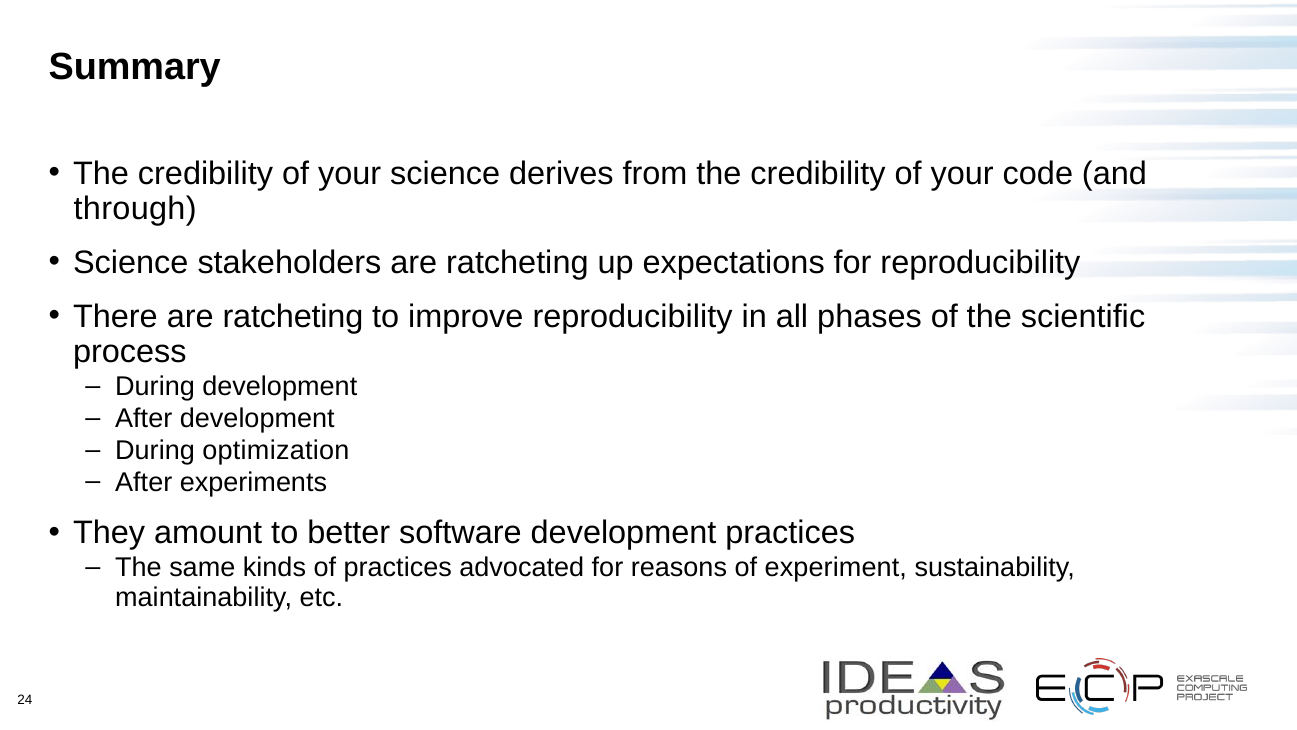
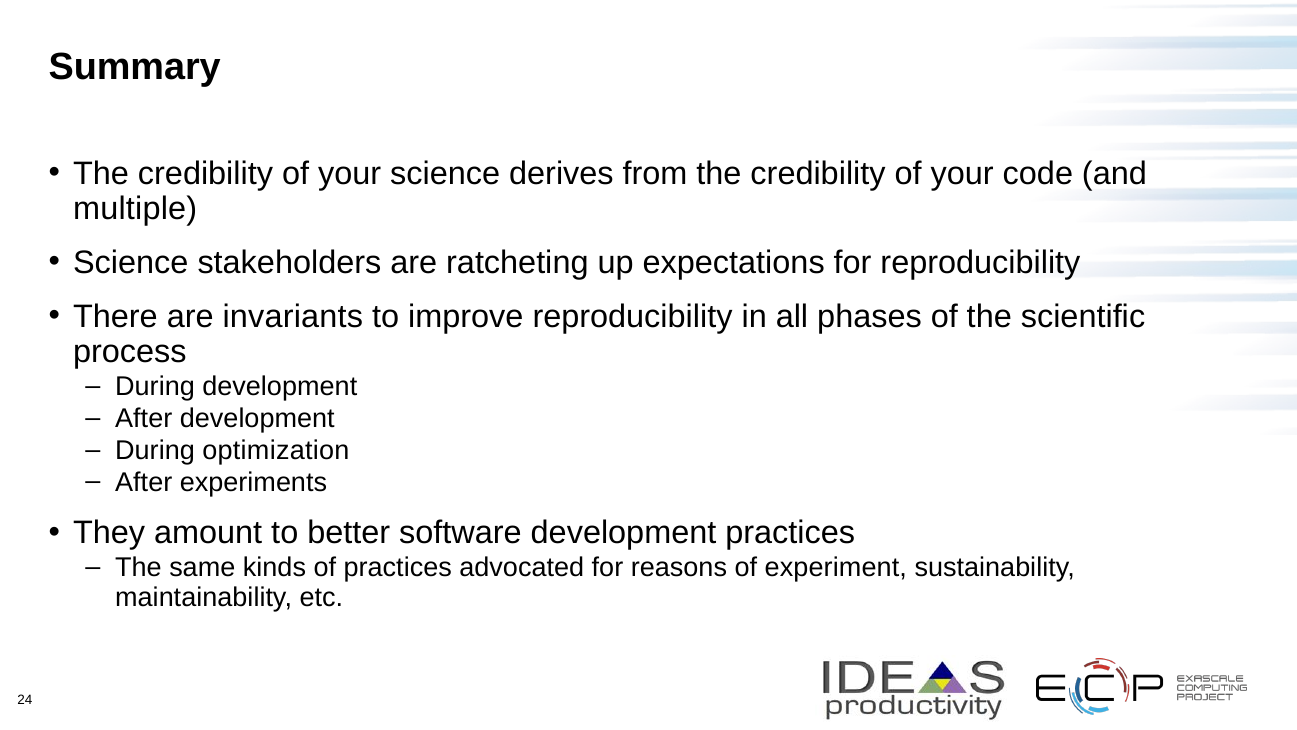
through: through -> multiple
There are ratcheting: ratcheting -> invariants
